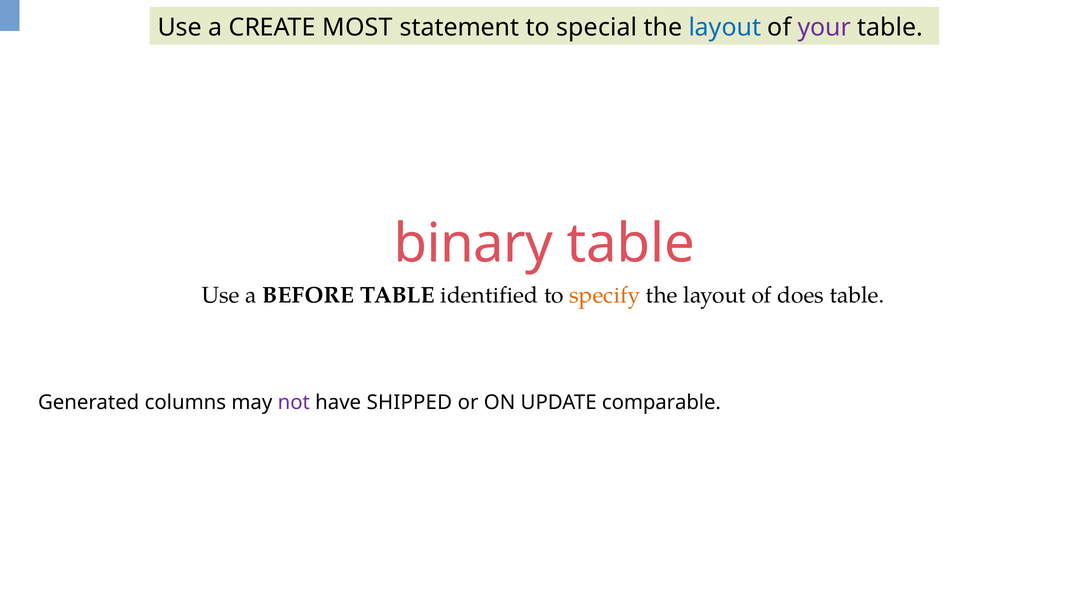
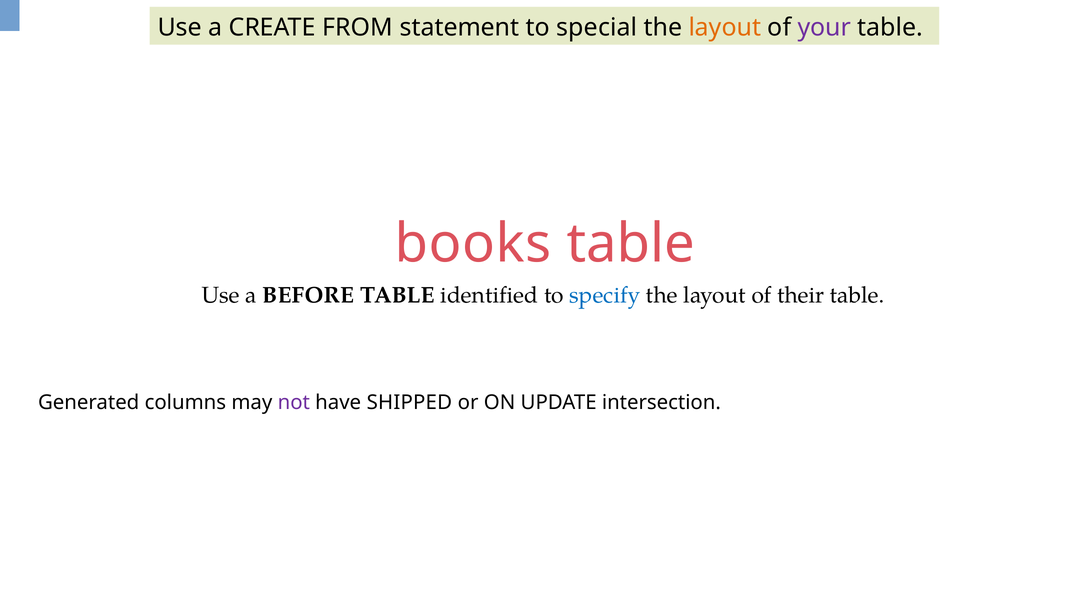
MOST: MOST -> FROM
layout at (725, 28) colour: blue -> orange
binary: binary -> books
specify colour: orange -> blue
does: does -> their
comparable: comparable -> intersection
